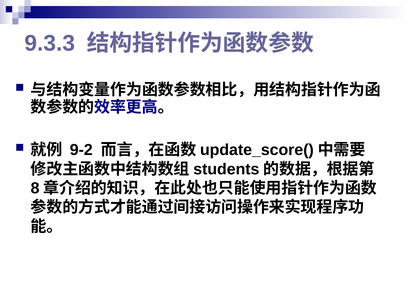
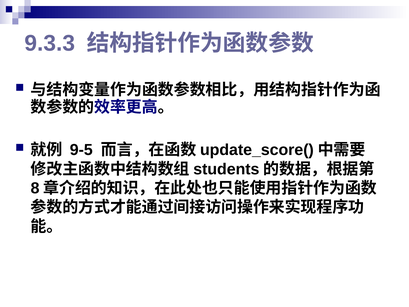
9-2: 9-2 -> 9-5
